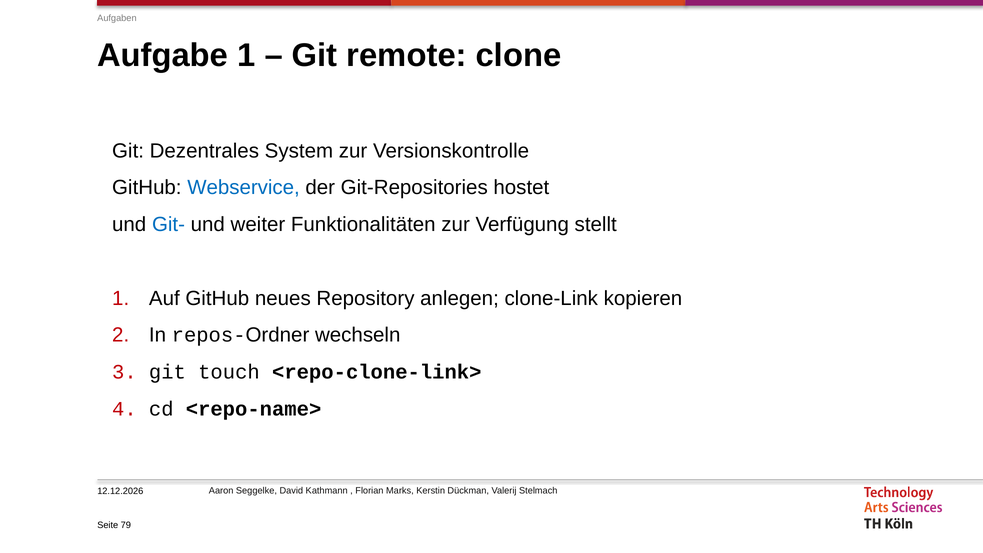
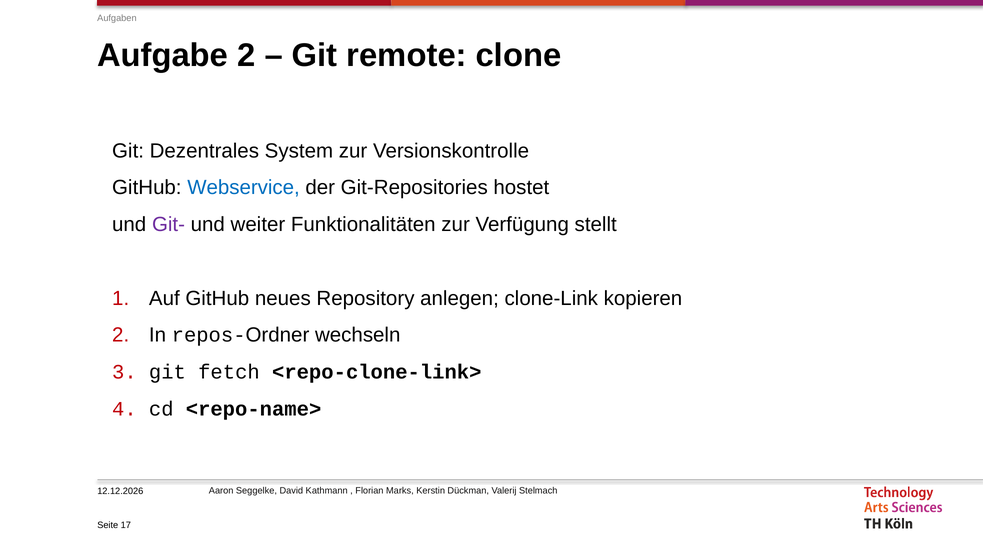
Aufgabe 1: 1 -> 2
Git- colour: blue -> purple
touch: touch -> fetch
79: 79 -> 17
